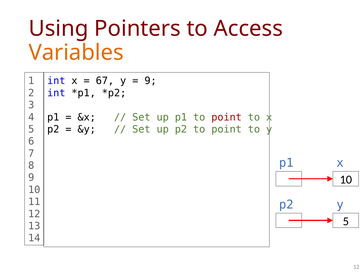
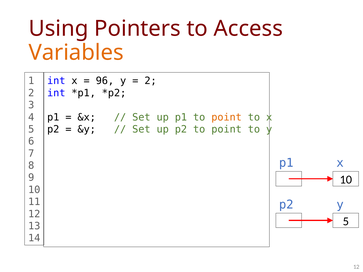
67: 67 -> 96
9 at (151, 81): 9 -> 2
point at (227, 117) colour: red -> orange
